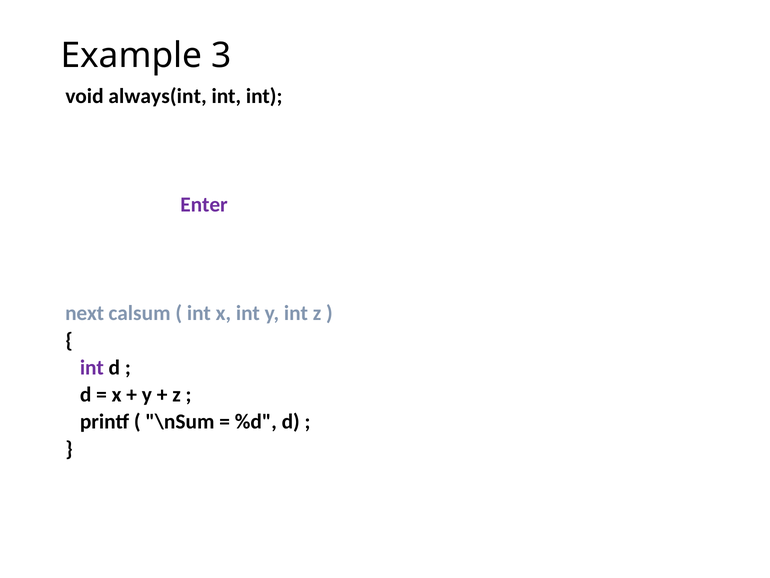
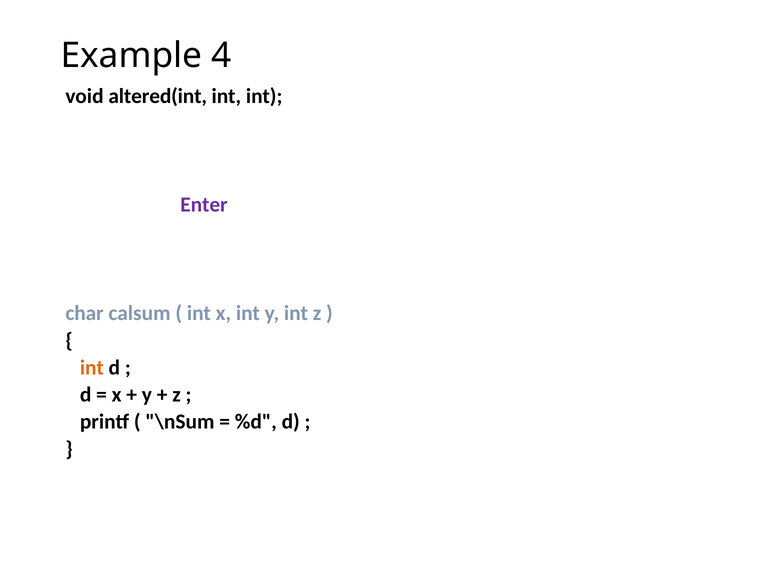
3: 3 -> 4
always(int: always(int -> altered(int
next: next -> char
int at (92, 367) colour: purple -> orange
